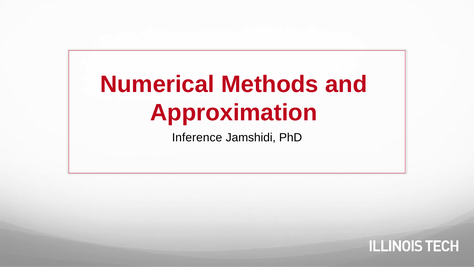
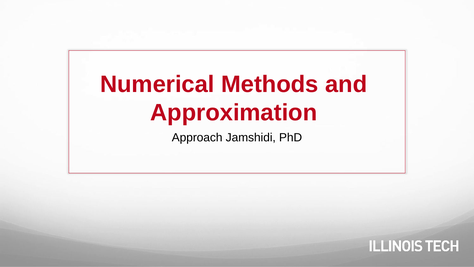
Inference: Inference -> Approach
